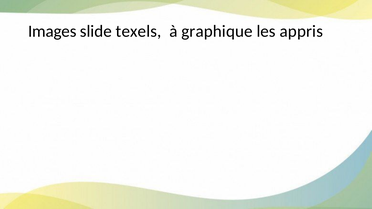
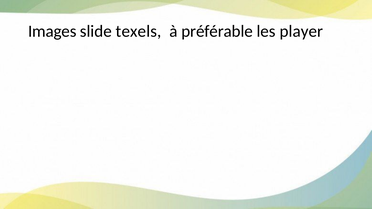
graphique: graphique -> préférable
appris: appris -> player
